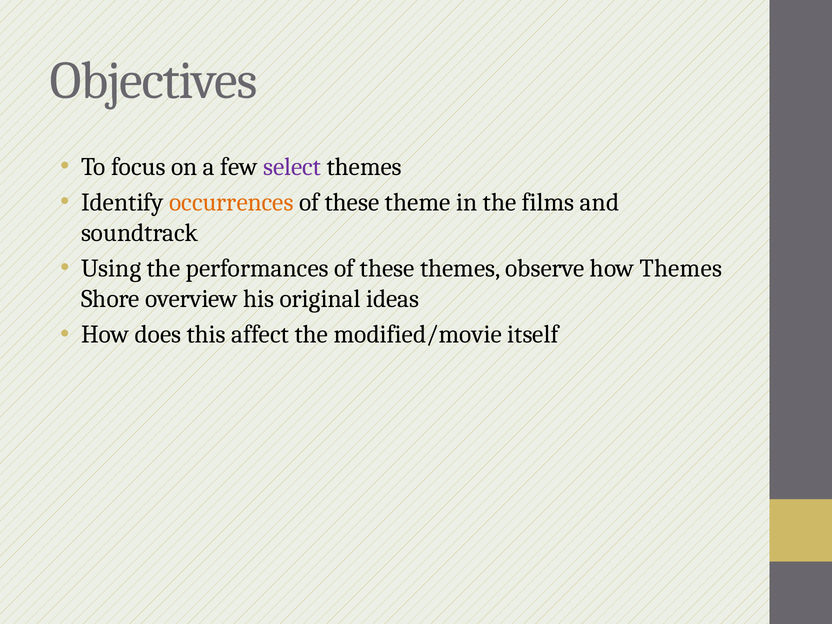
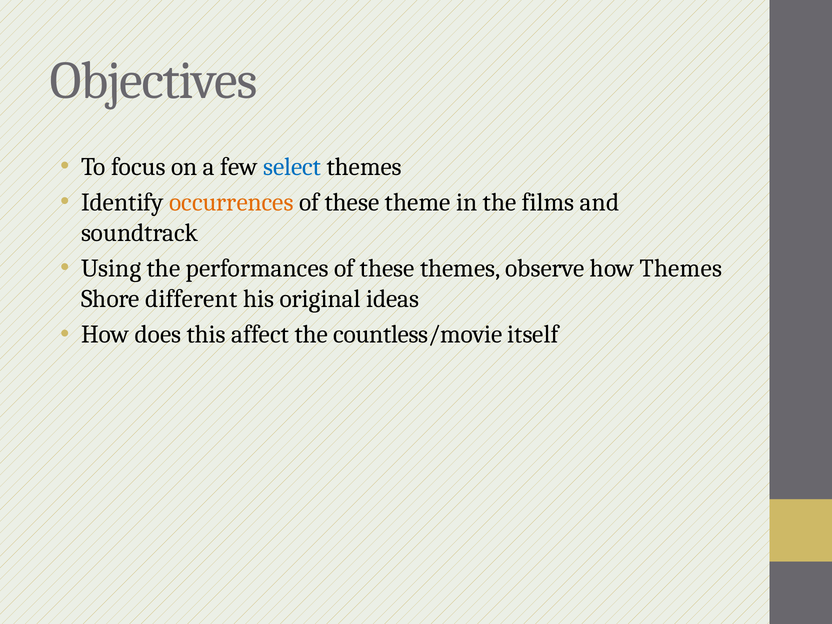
select colour: purple -> blue
overview: overview -> different
modified/movie: modified/movie -> countless/movie
